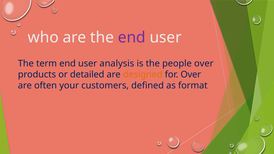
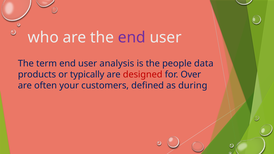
people over: over -> data
detailed: detailed -> typically
designed colour: orange -> red
format: format -> during
